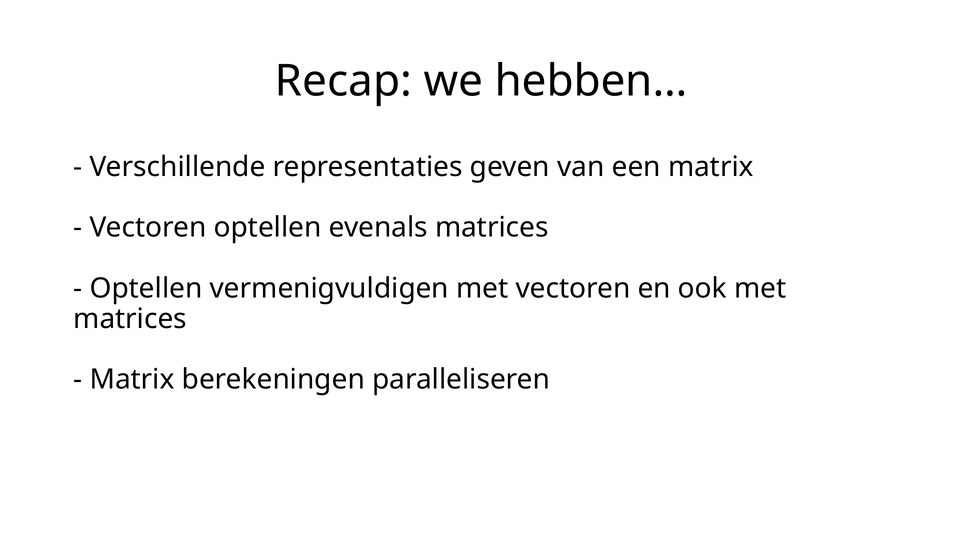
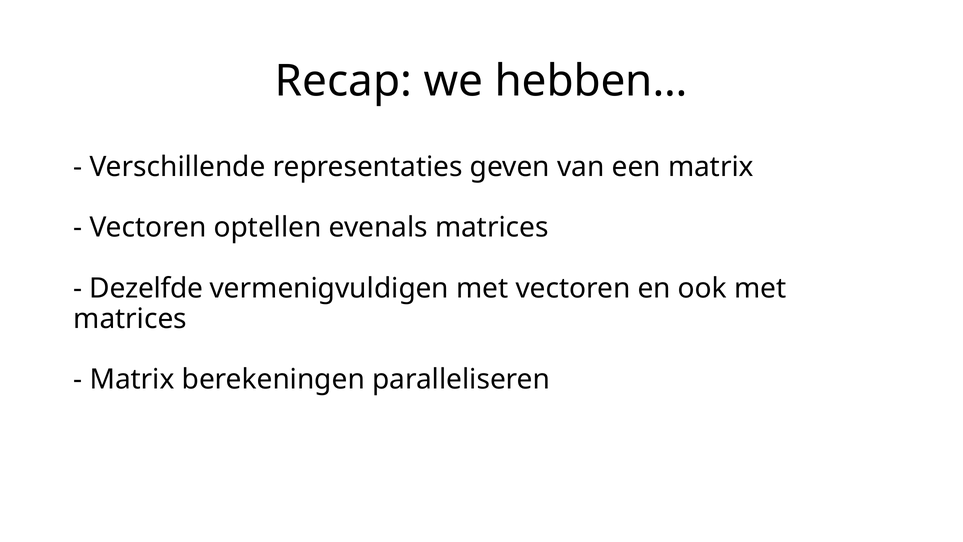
Optellen at (146, 288): Optellen -> Dezelfde
